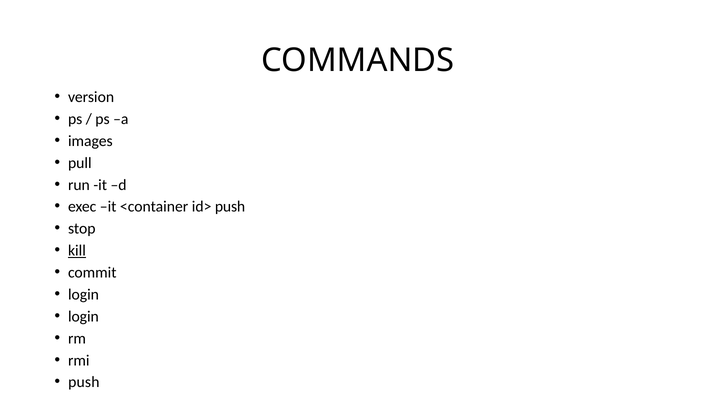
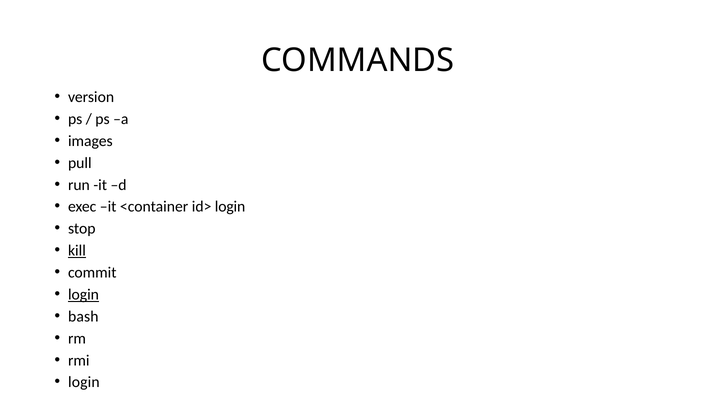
id> push: push -> login
login at (83, 294) underline: none -> present
login at (83, 316): login -> bash
push at (84, 382): push -> login
